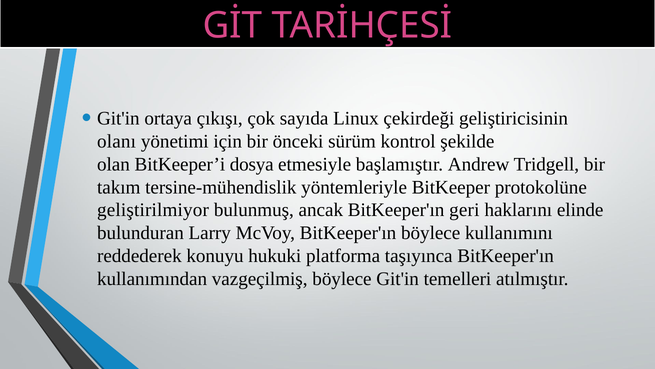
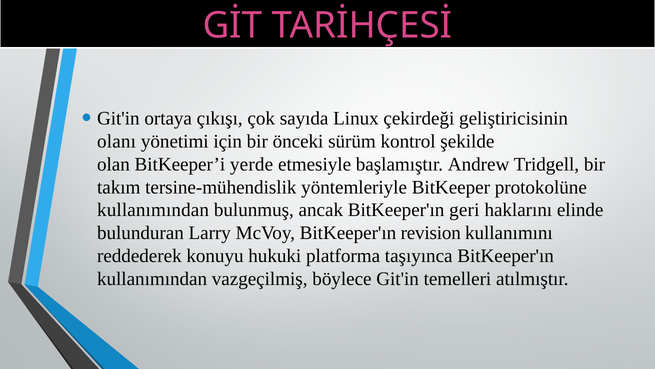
dosya: dosya -> yerde
geliştirilmiyor at (153, 210): geliştirilmiyor -> kullanımından
BitKeeper'ın böylece: böylece -> revision
